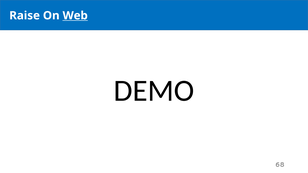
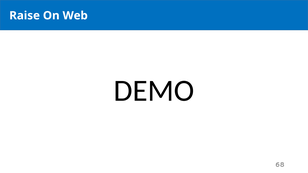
Web underline: present -> none
